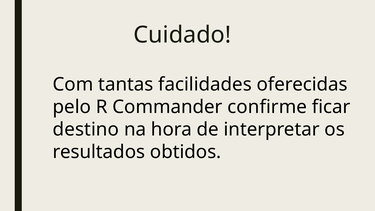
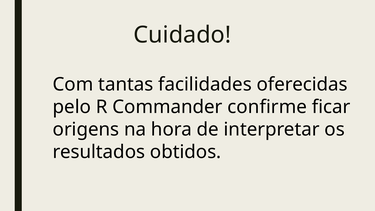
destino: destino -> origens
